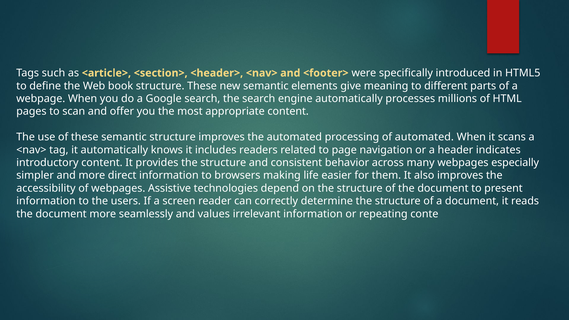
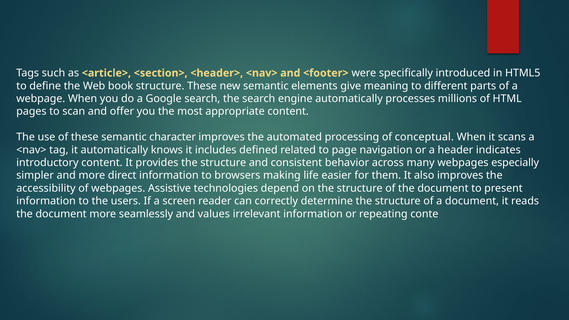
semantic structure: structure -> character
of automated: automated -> conceptual
readers: readers -> defined
